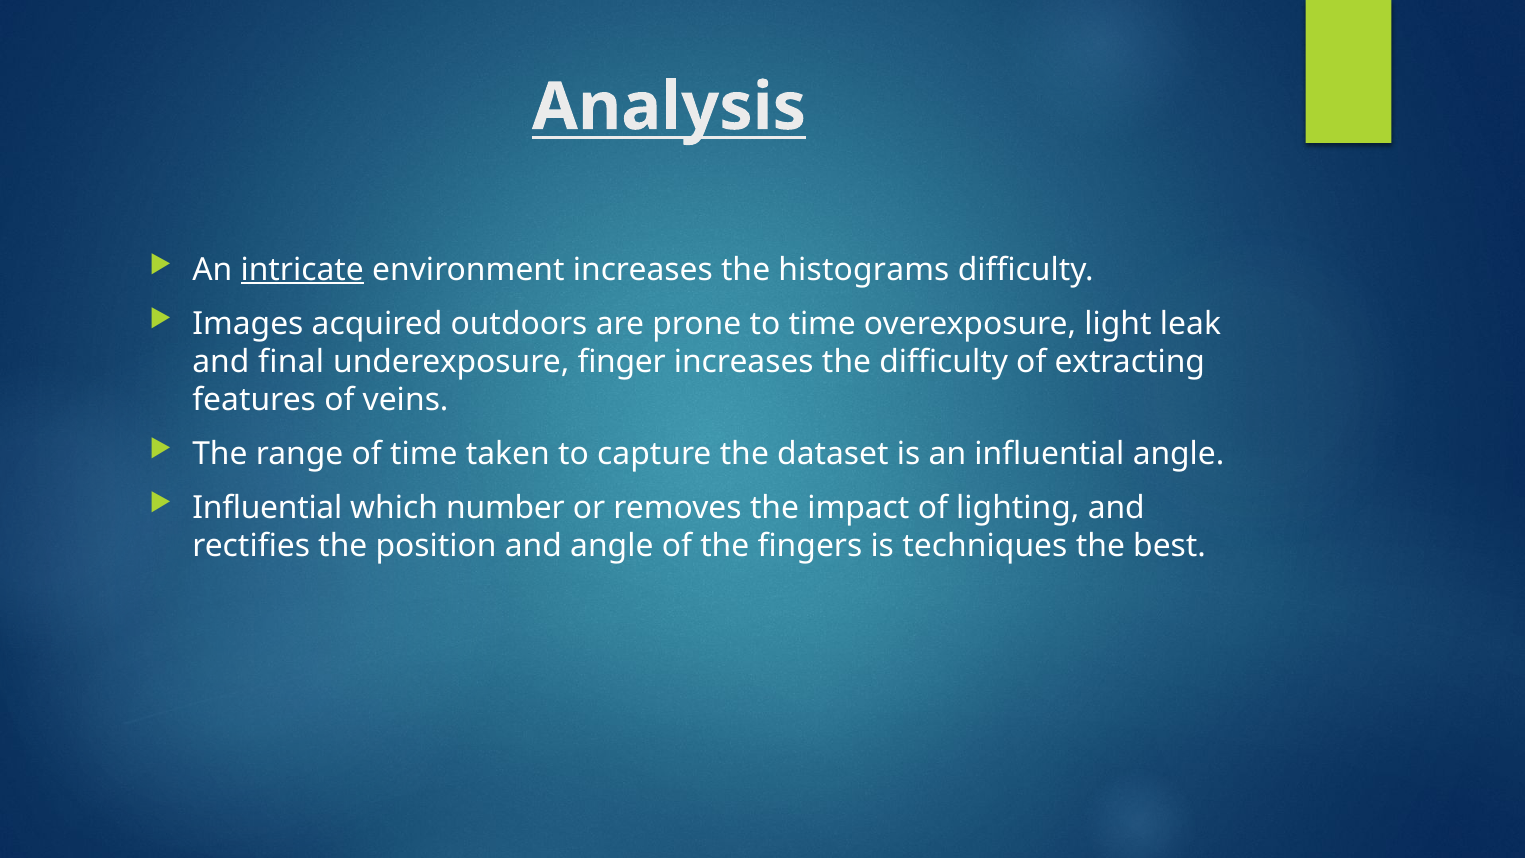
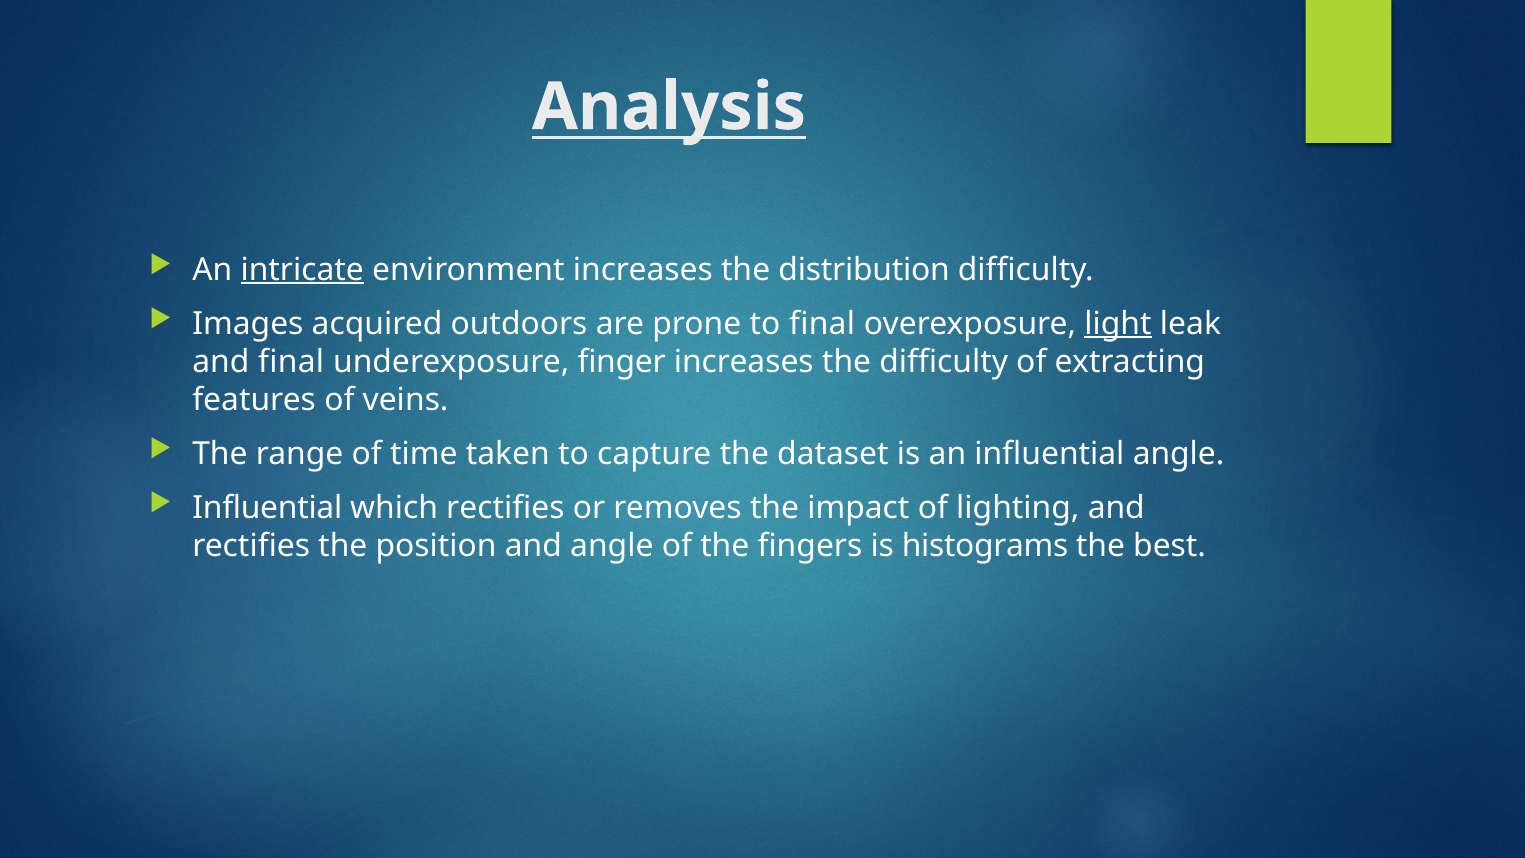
histograms: histograms -> distribution
to time: time -> final
light underline: none -> present
which number: number -> rectifies
techniques: techniques -> histograms
